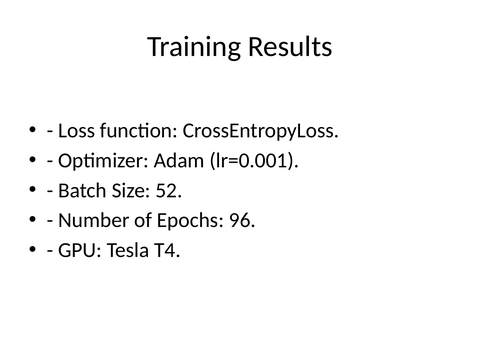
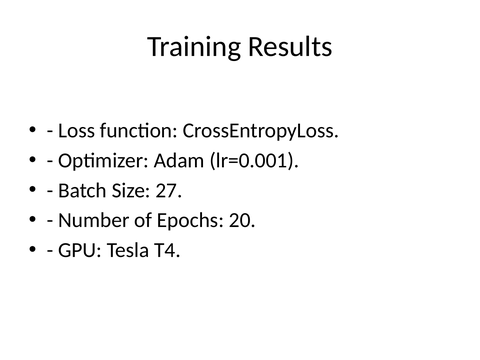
52: 52 -> 27
96: 96 -> 20
